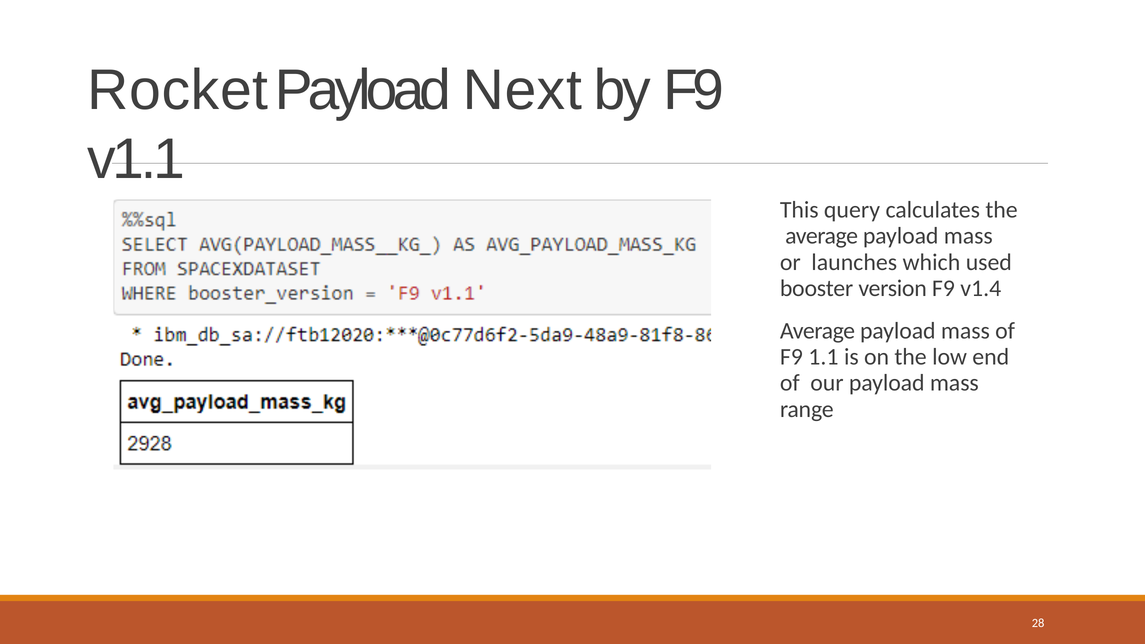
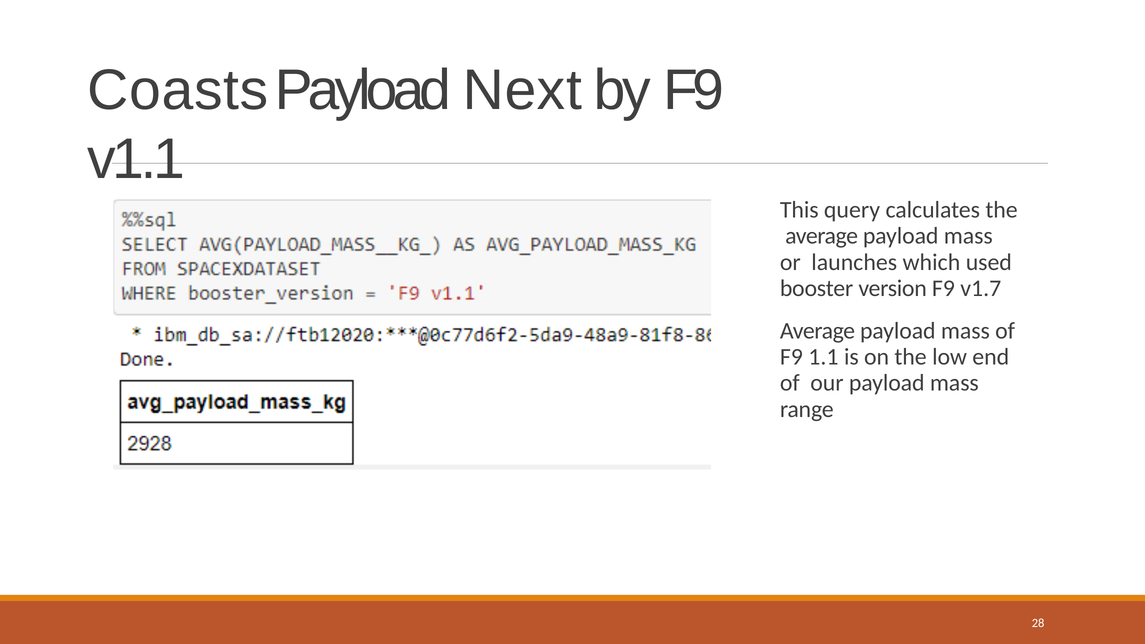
Rocket: Rocket -> Coasts
v1.4: v1.4 -> v1.7
